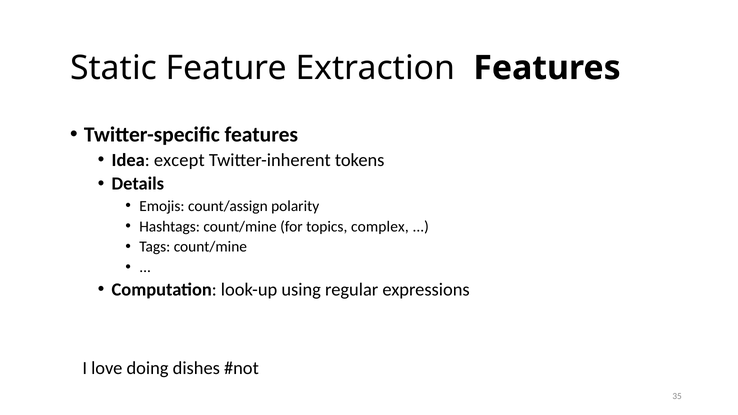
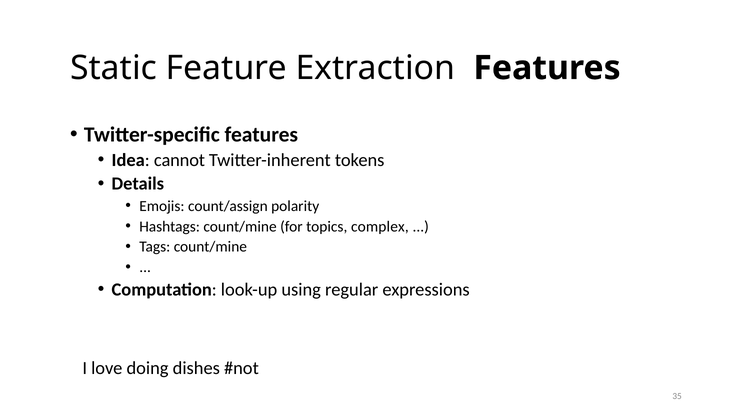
except: except -> cannot
